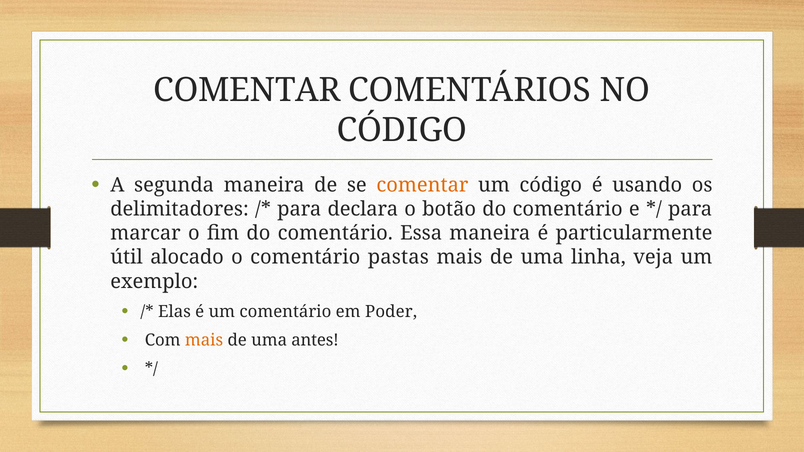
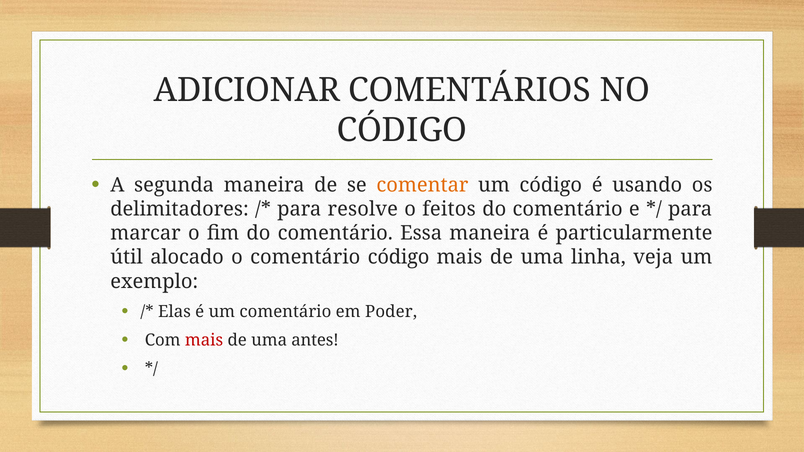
COMENTAR at (247, 90): COMENTAR -> ADICIONAR
declara: declara -> resolve
botão: botão -> feitos
comentário pastas: pastas -> código
mais at (204, 340) colour: orange -> red
